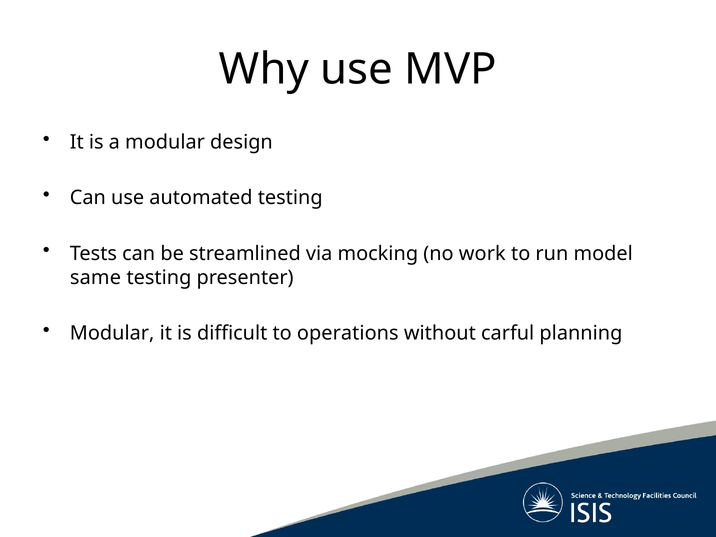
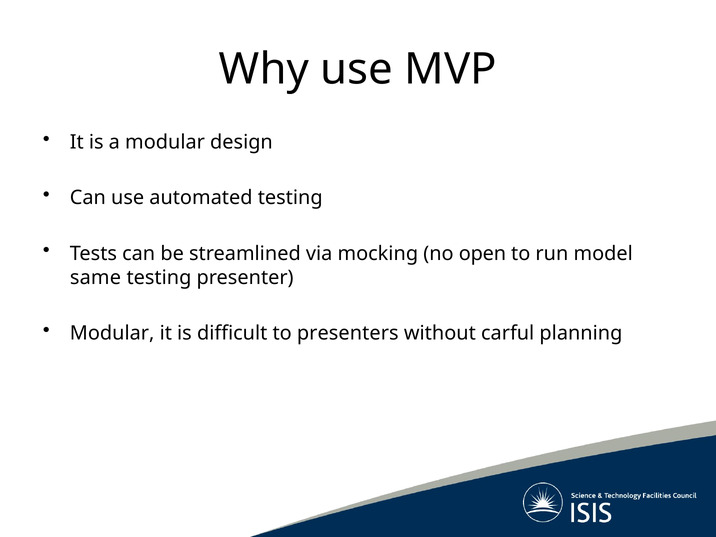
work: work -> open
operations: operations -> presenters
